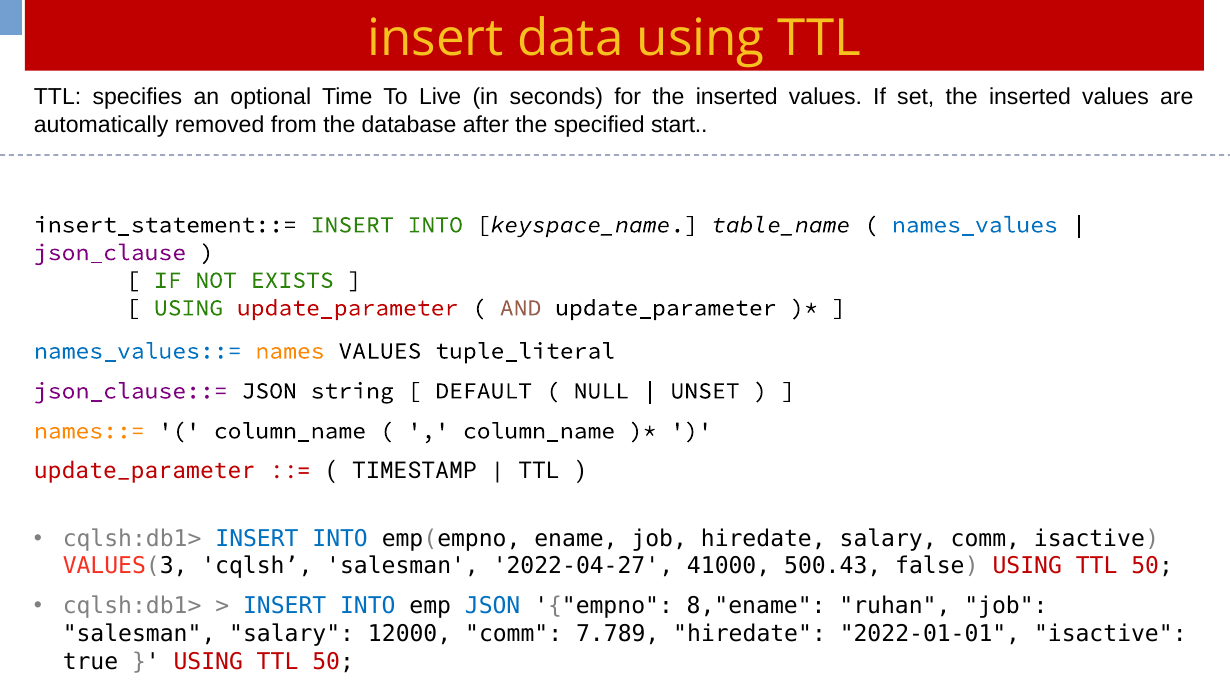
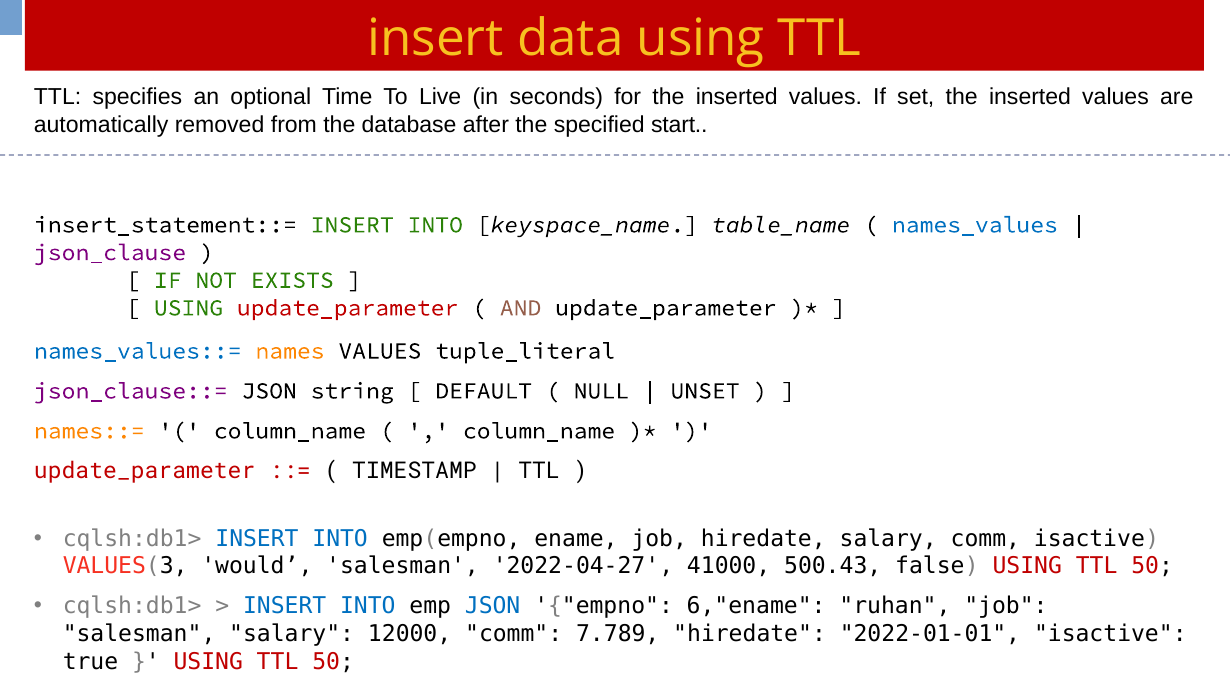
cqlsh: cqlsh -> would
8,"ename: 8,"ename -> 6,"ename
